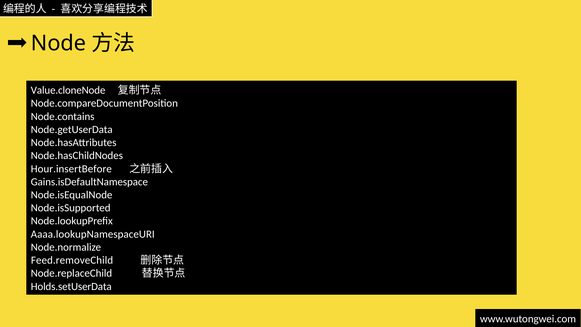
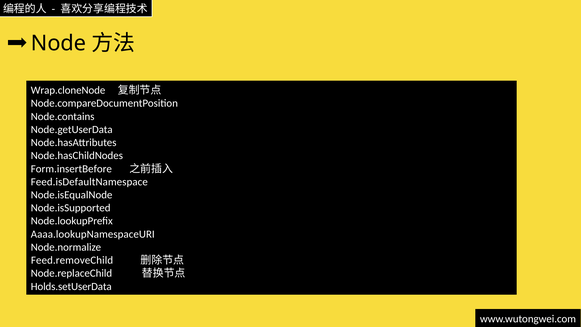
Value.cloneNode: Value.cloneNode -> Wrap.cloneNode
Hour.insertBefore: Hour.insertBefore -> Form.insertBefore
Gains.isDefaultNamespace: Gains.isDefaultNamespace -> Feed.isDefaultNamespace
